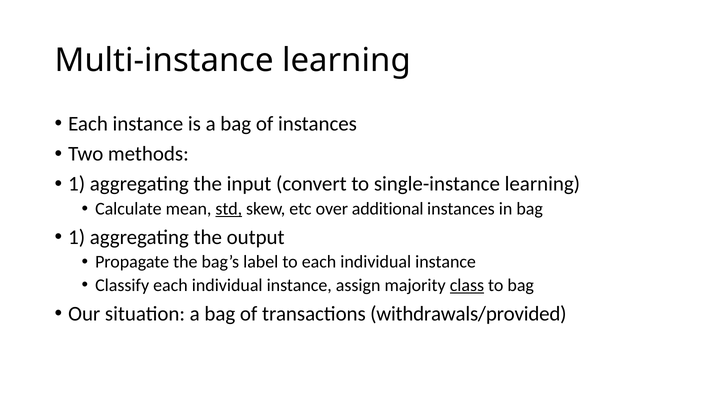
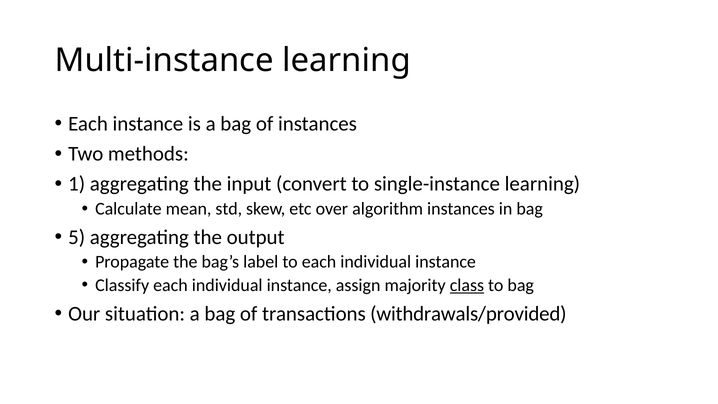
std underline: present -> none
additional: additional -> algorithm
1 at (77, 237): 1 -> 5
